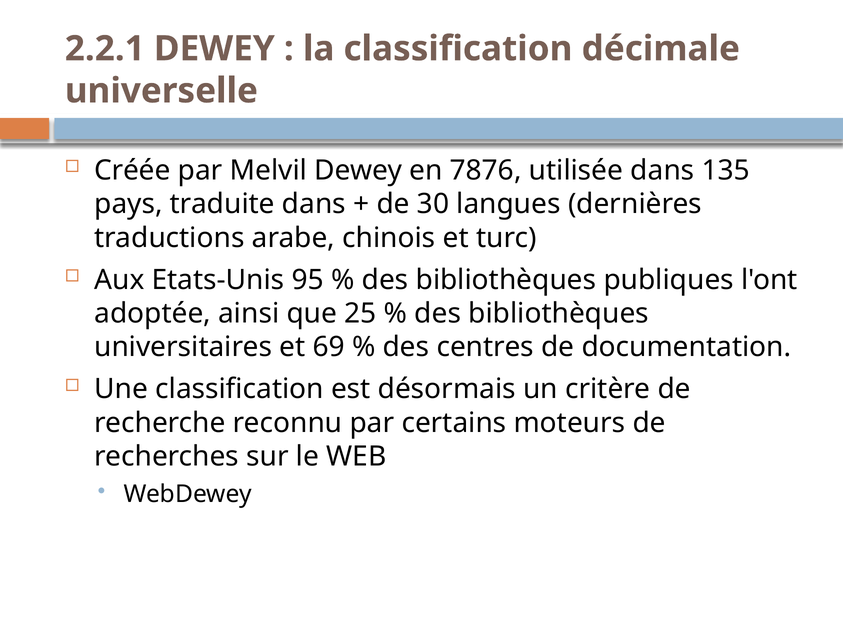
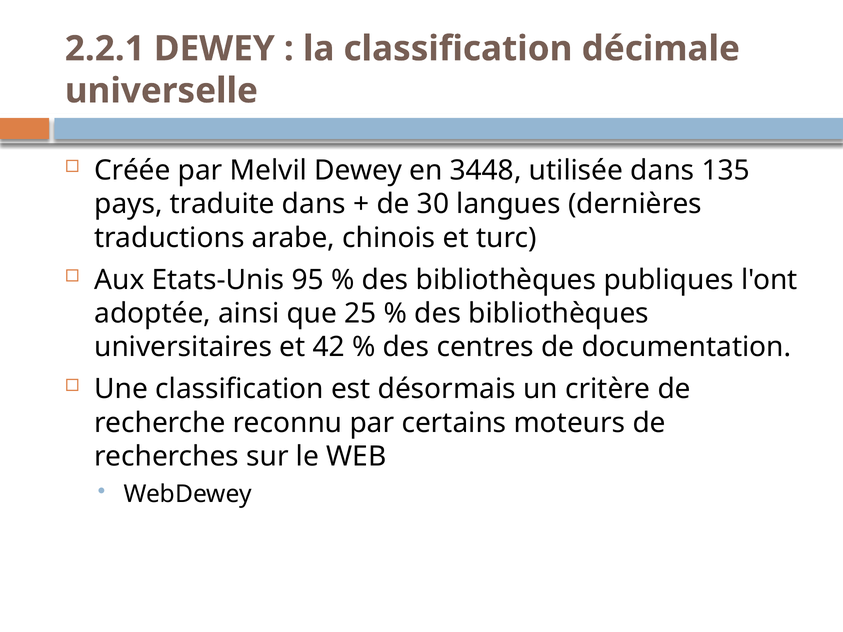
7876: 7876 -> 3448
69: 69 -> 42
